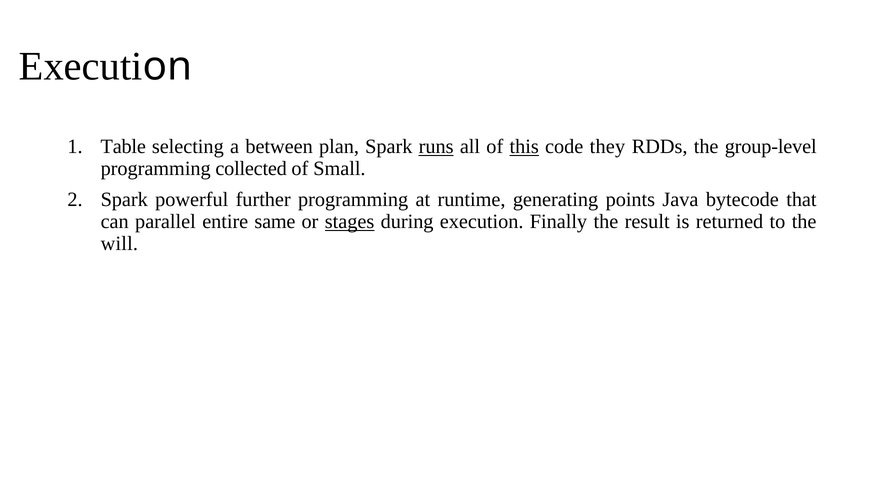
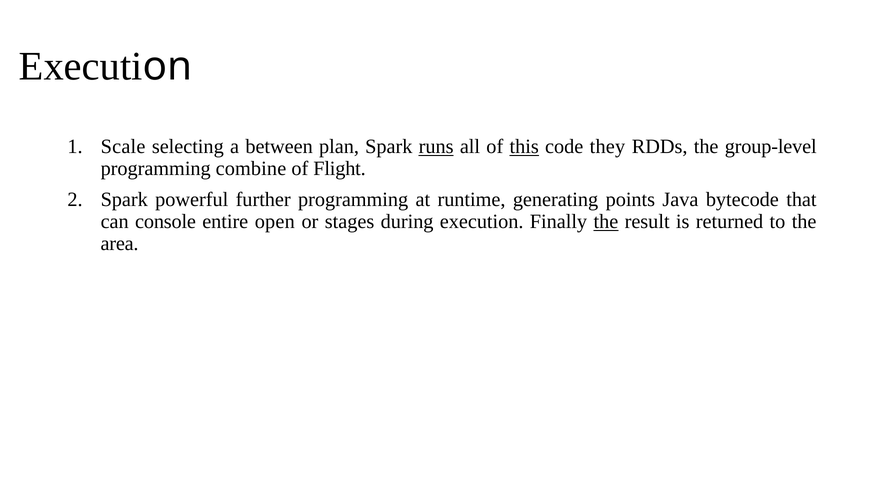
Table: Table -> Scale
collected: collected -> combine
Small: Small -> Flight
parallel: parallel -> console
same: same -> open
stages underline: present -> none
the at (606, 222) underline: none -> present
will: will -> area
